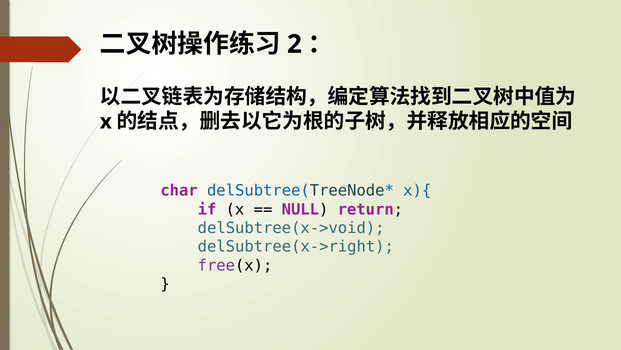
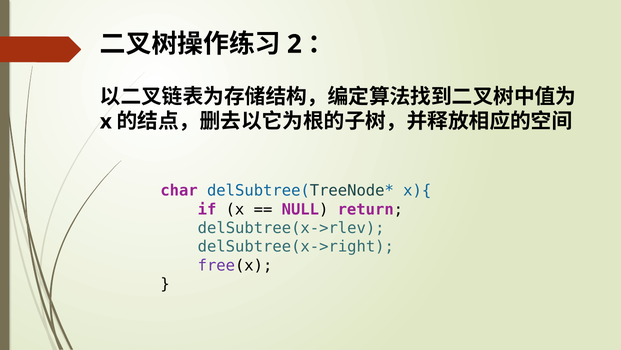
delSubtree(x->void: delSubtree(x->void -> delSubtree(x->rlev
